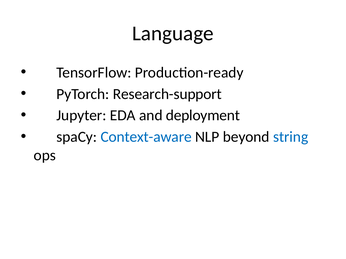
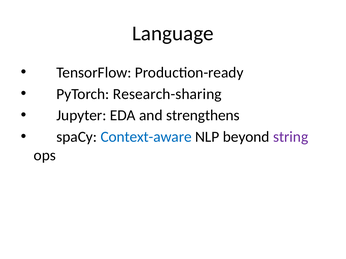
Research-support: Research-support -> Research-sharing
deployment: deployment -> strengthens
string colour: blue -> purple
